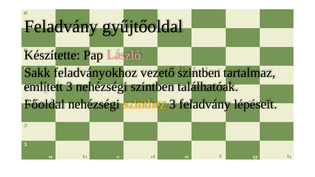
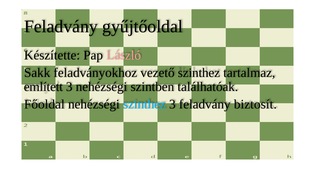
vezető szintben: szintben -> szinthez
szinthez at (144, 104) colour: yellow -> light blue
lépéseit: lépéseit -> biztosít
